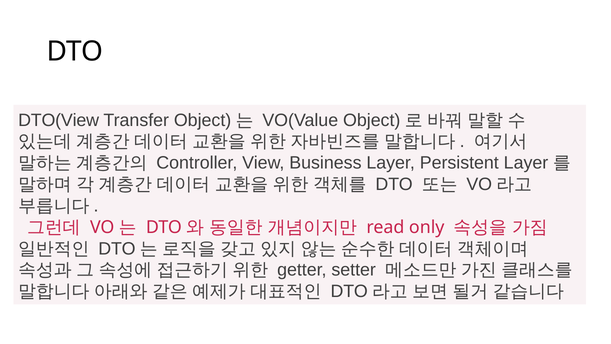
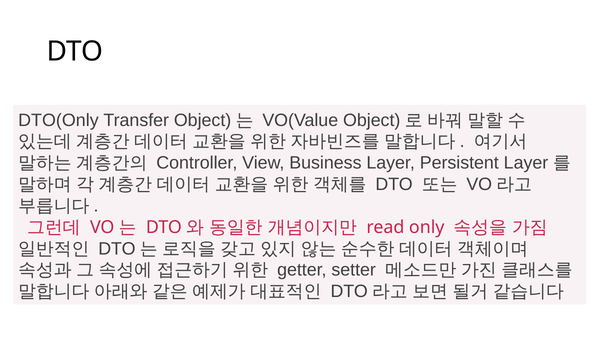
DTO(View: DTO(View -> DTO(Only
